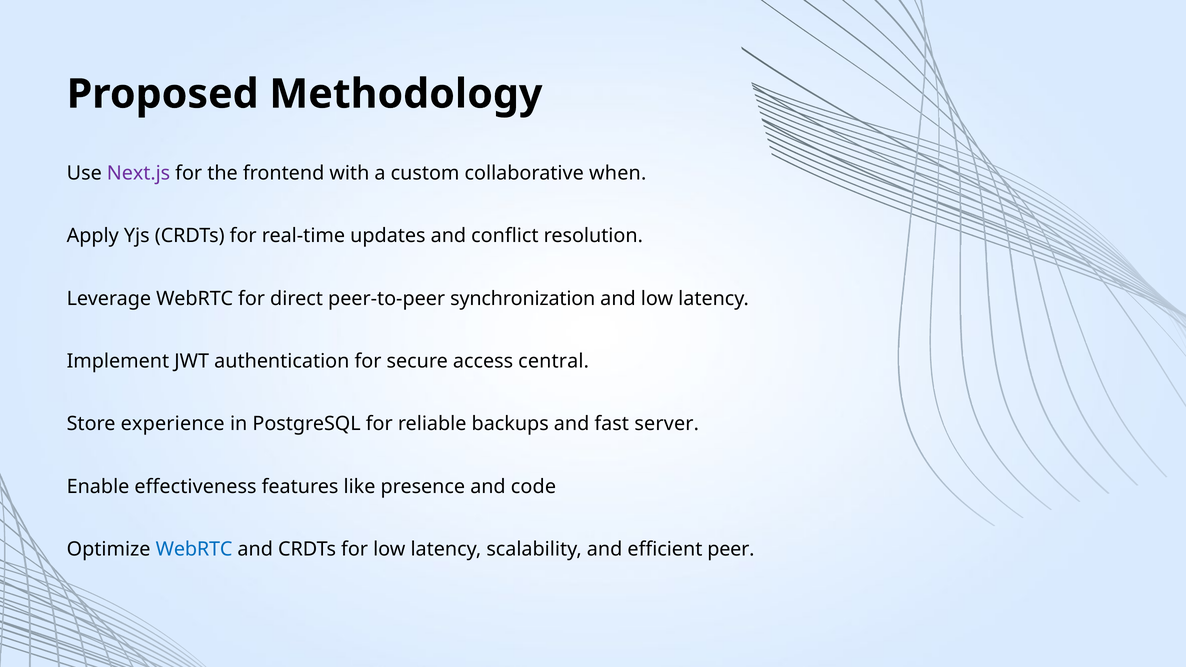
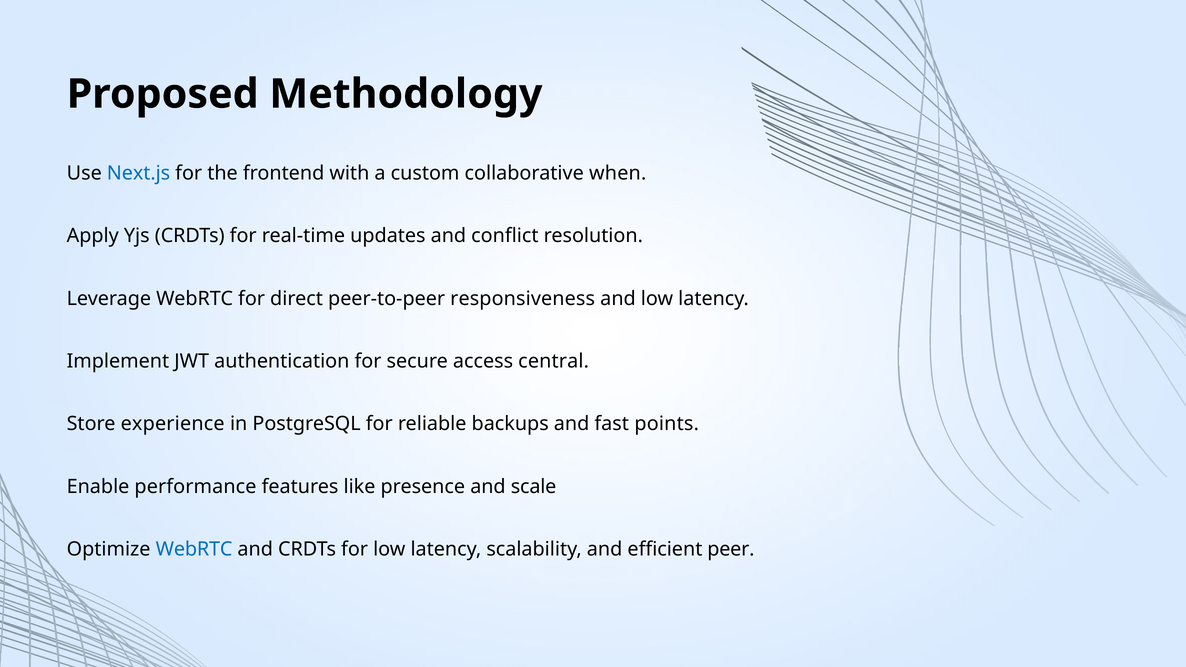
Next.js colour: purple -> blue
synchronization: synchronization -> responsiveness
server: server -> points
effectiveness: effectiveness -> performance
code: code -> scale
